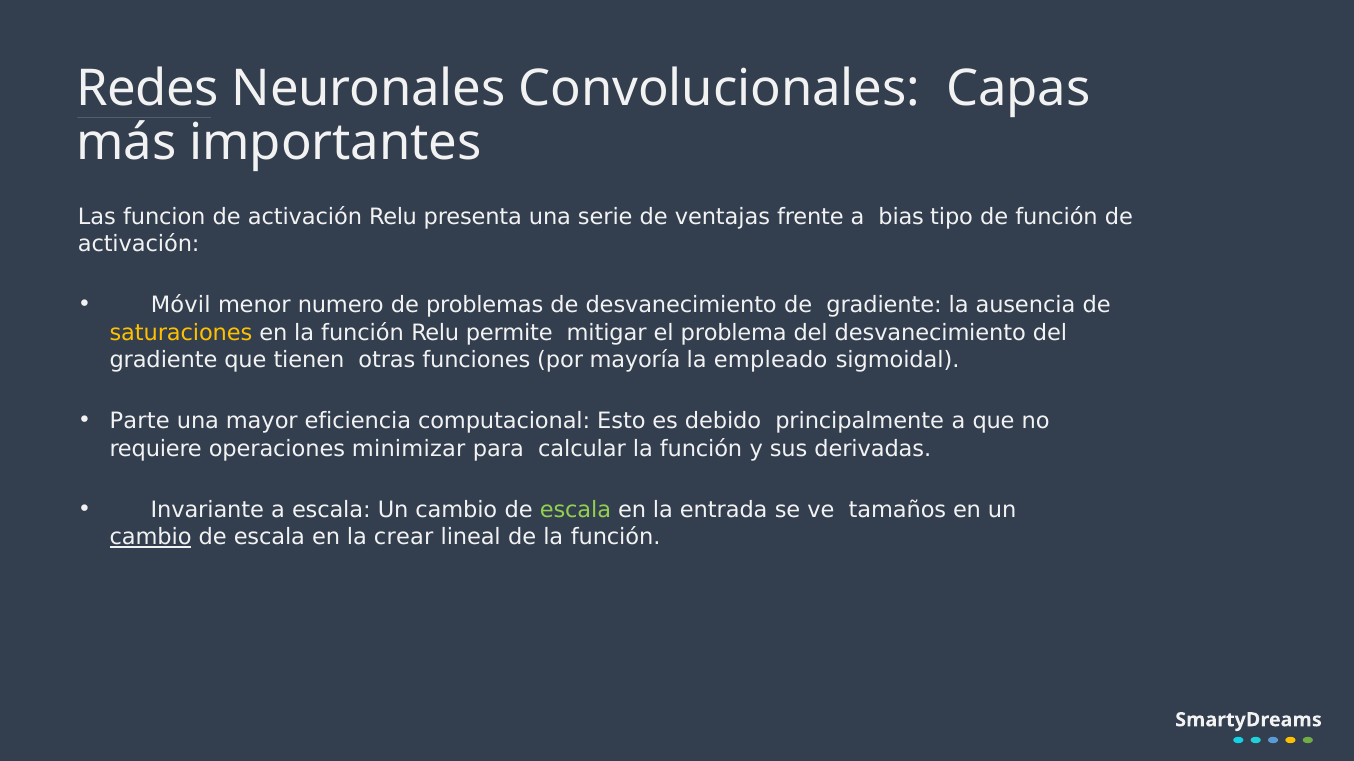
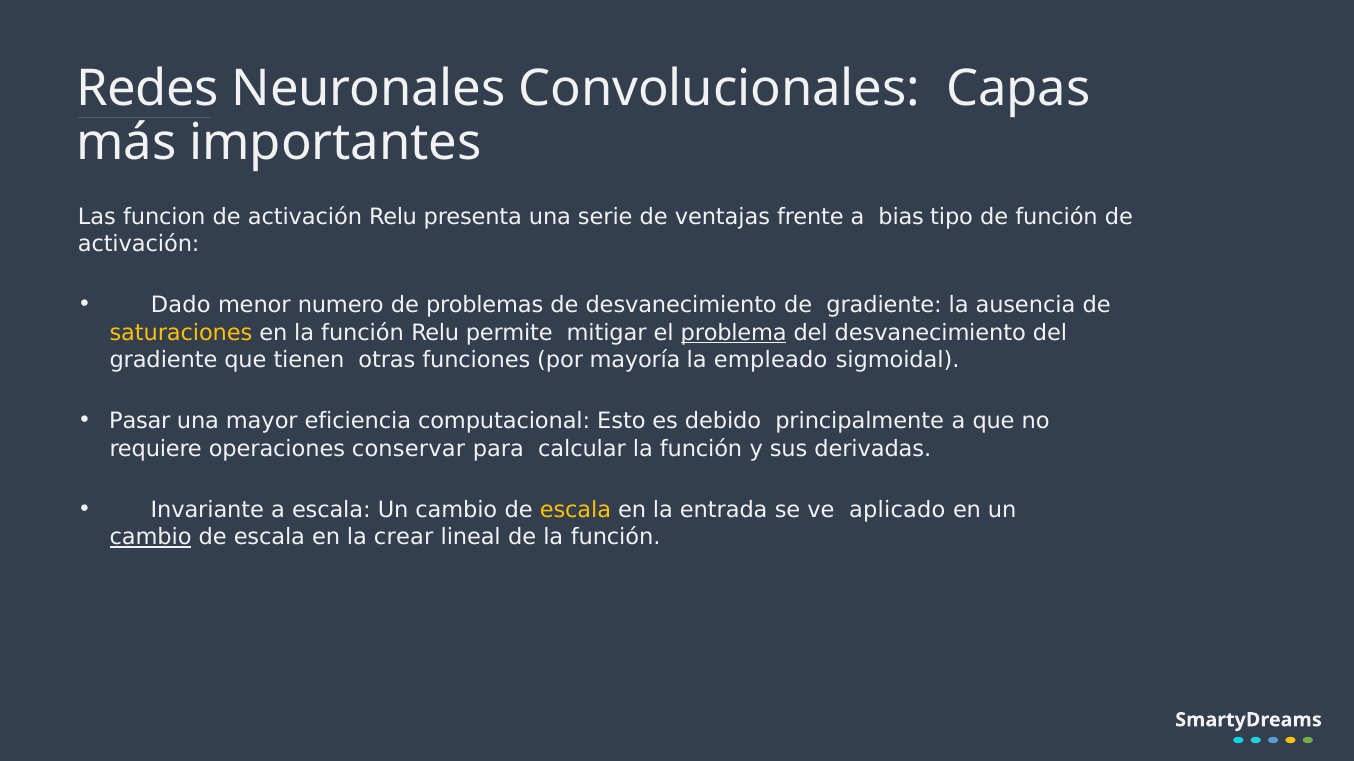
Móvil: Móvil -> Dado
problema underline: none -> present
Parte: Parte -> Pasar
minimizar: minimizar -> conservar
escala at (575, 510) colour: light green -> yellow
tamaños: tamaños -> aplicado
